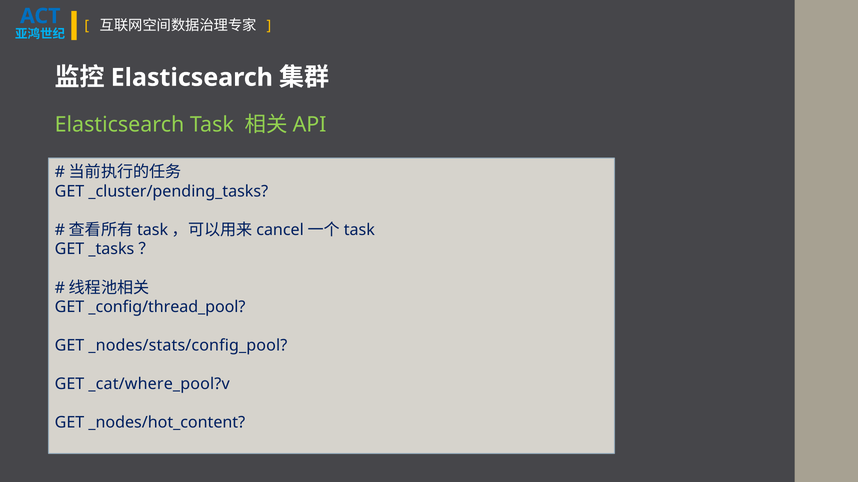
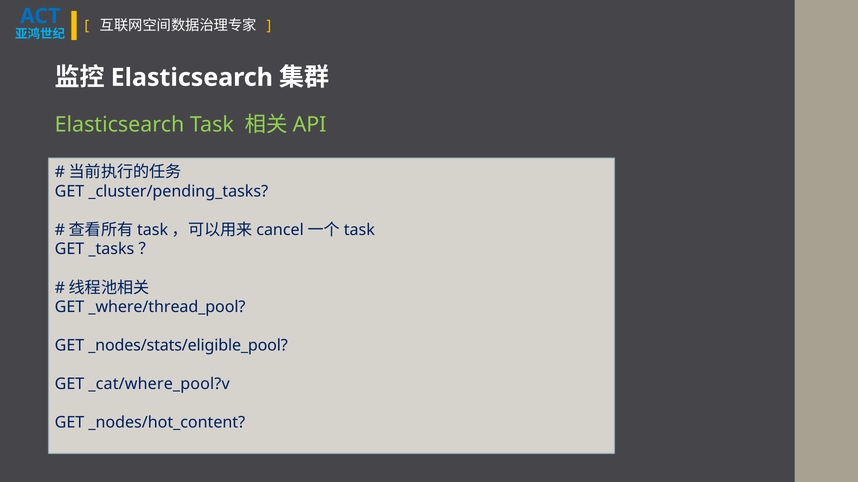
_config/thread_pool: _config/thread_pool -> _where/thread_pool
_nodes/stats/config_pool: _nodes/stats/config_pool -> _nodes/stats/eligible_pool
